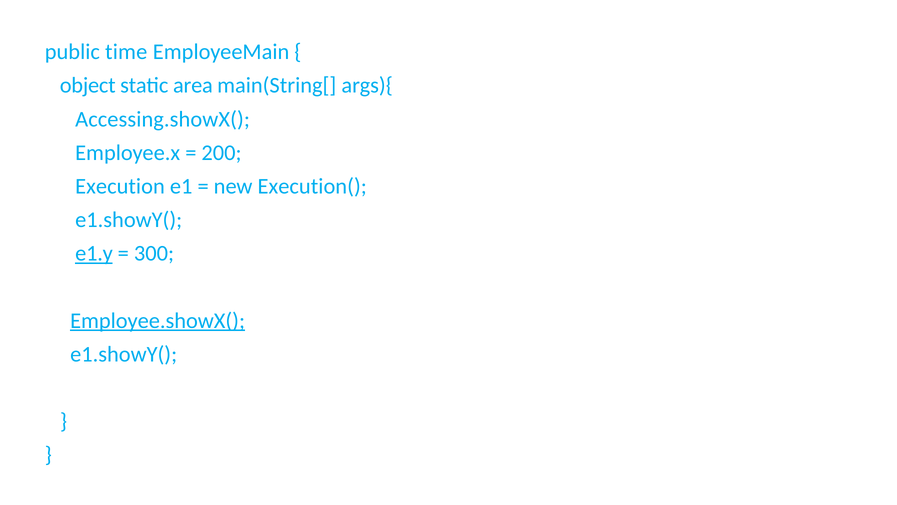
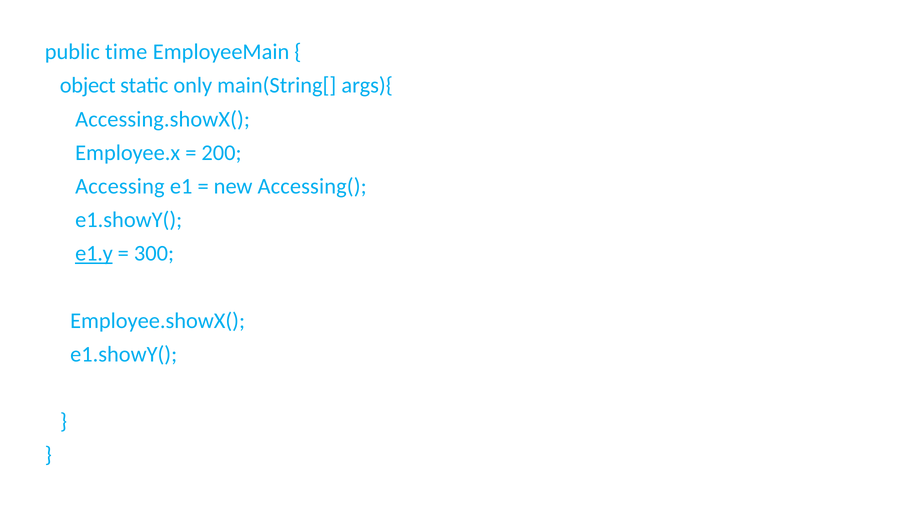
area: area -> only
Execution: Execution -> Accessing
Execution(: Execution( -> Accessing(
Employee.showX( underline: present -> none
